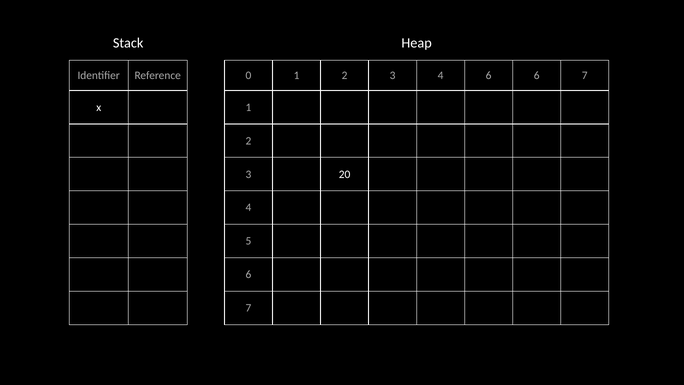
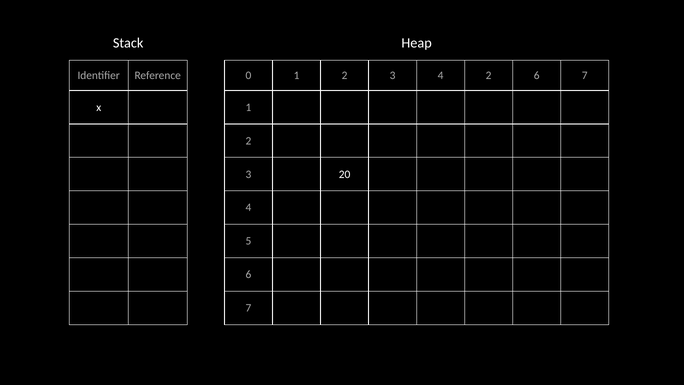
4 6: 6 -> 2
